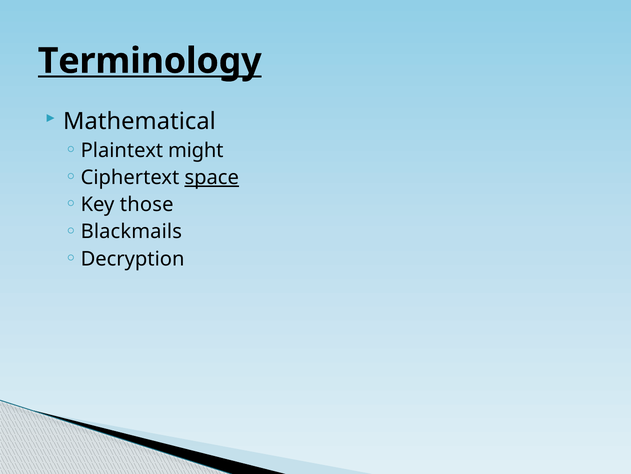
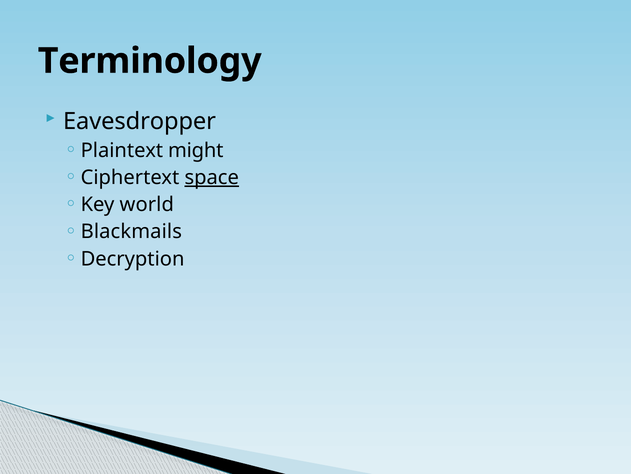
Terminology underline: present -> none
Mathematical: Mathematical -> Eavesdropper
those: those -> world
